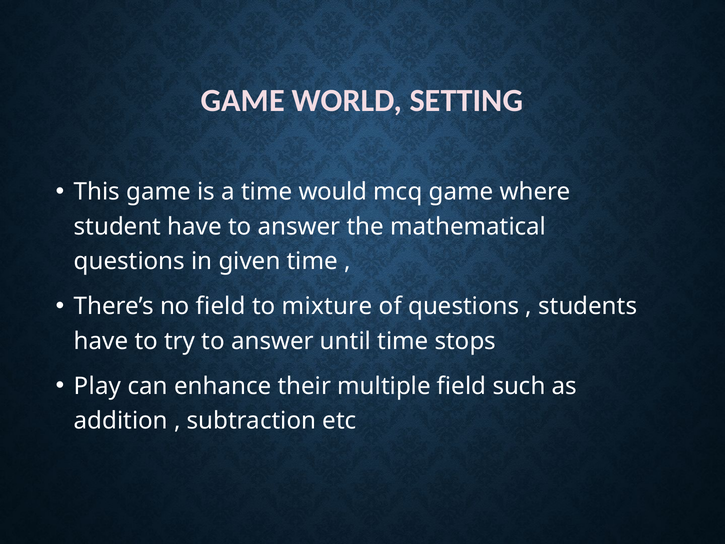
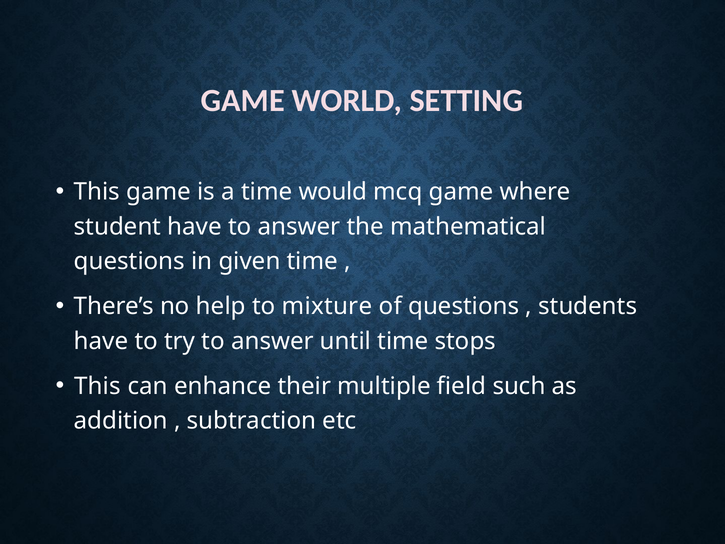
no field: field -> help
Play at (98, 386): Play -> This
